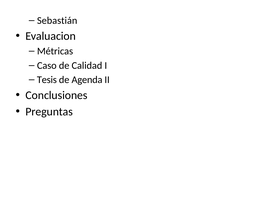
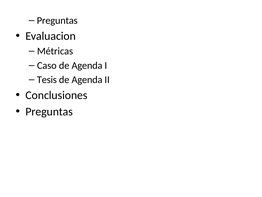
Sebastián at (57, 20): Sebastián -> Preguntas
Caso de Calidad: Calidad -> Agenda
